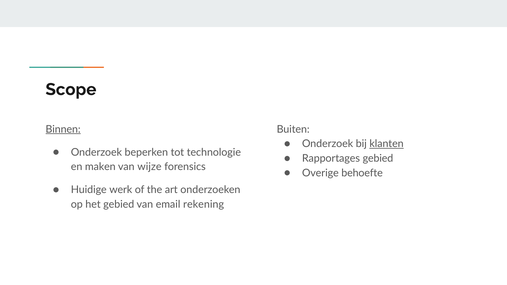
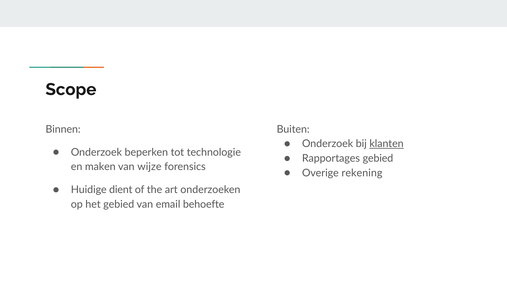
Binnen underline: present -> none
behoefte: behoefte -> rekening
werk: werk -> dient
rekening: rekening -> behoefte
